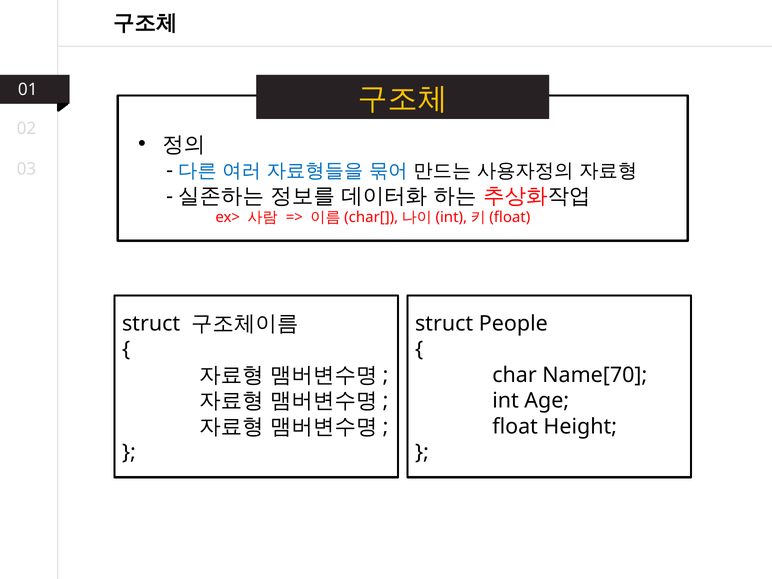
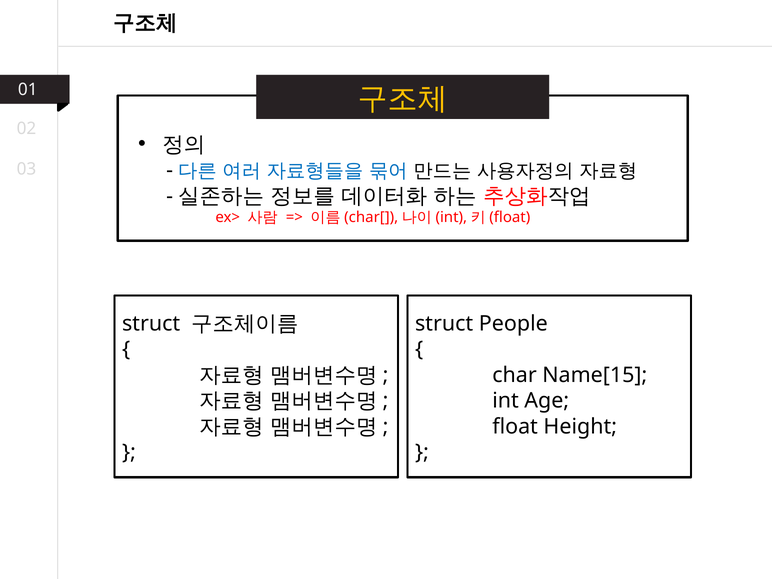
Name[70: Name[70 -> Name[15
